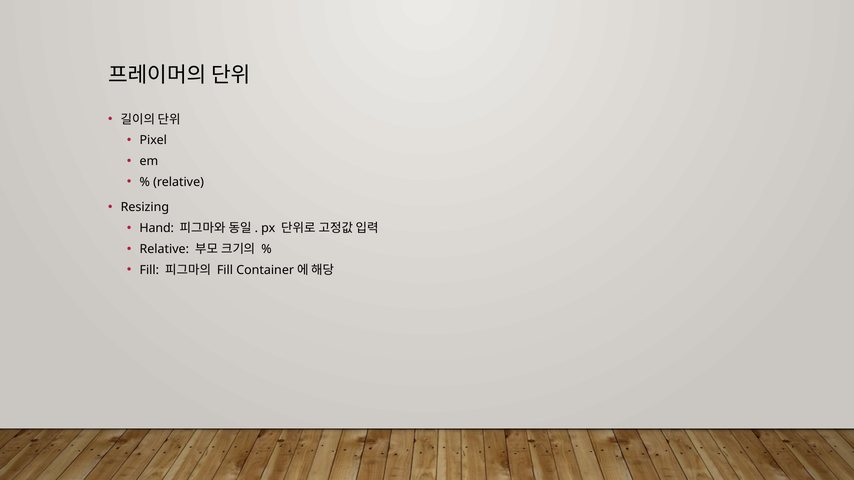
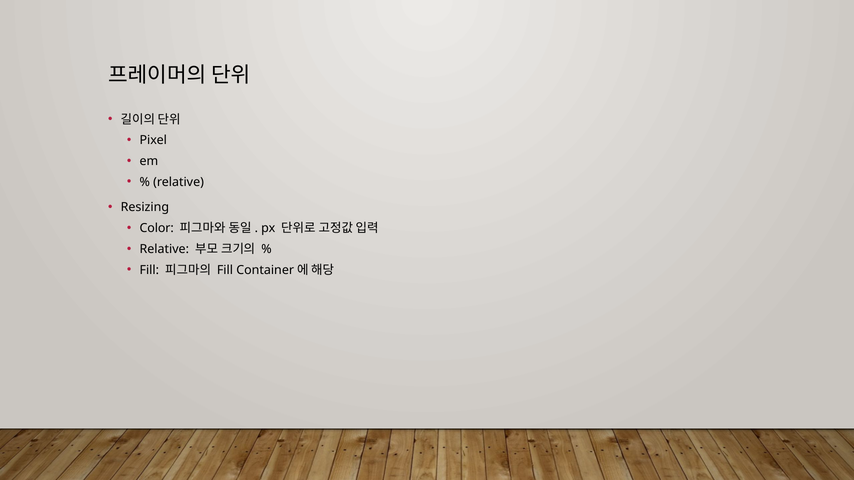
Hand: Hand -> Color
